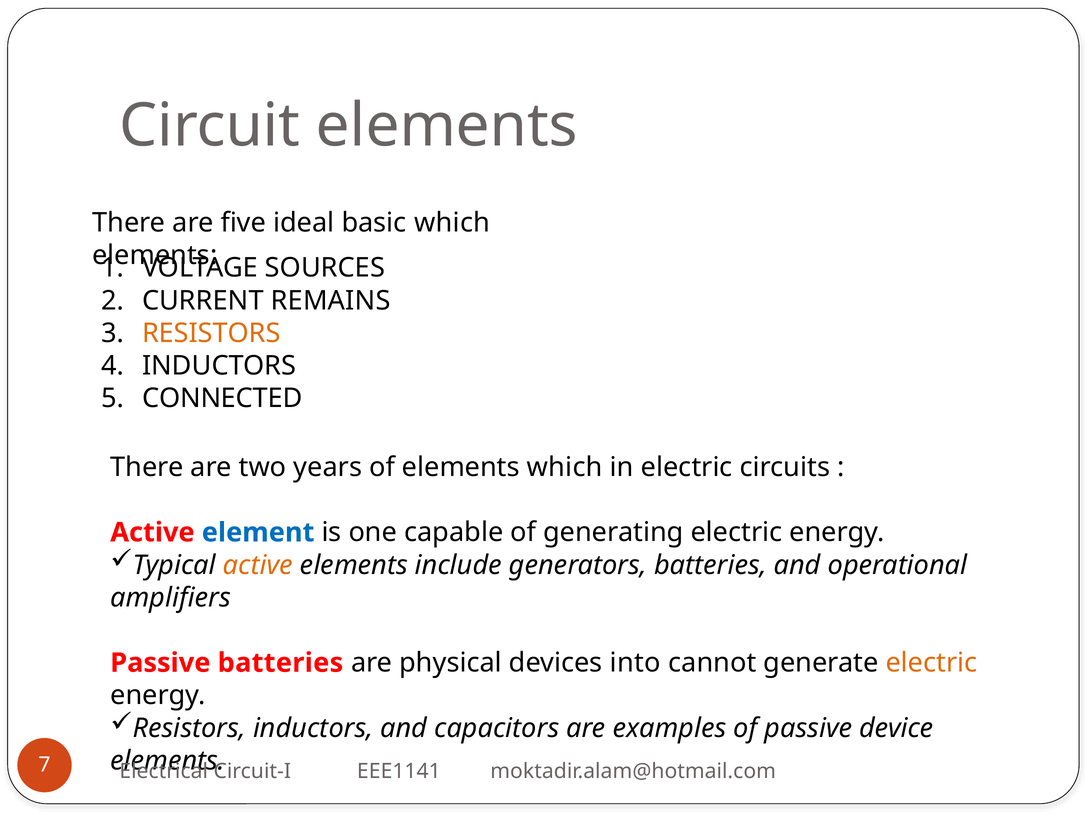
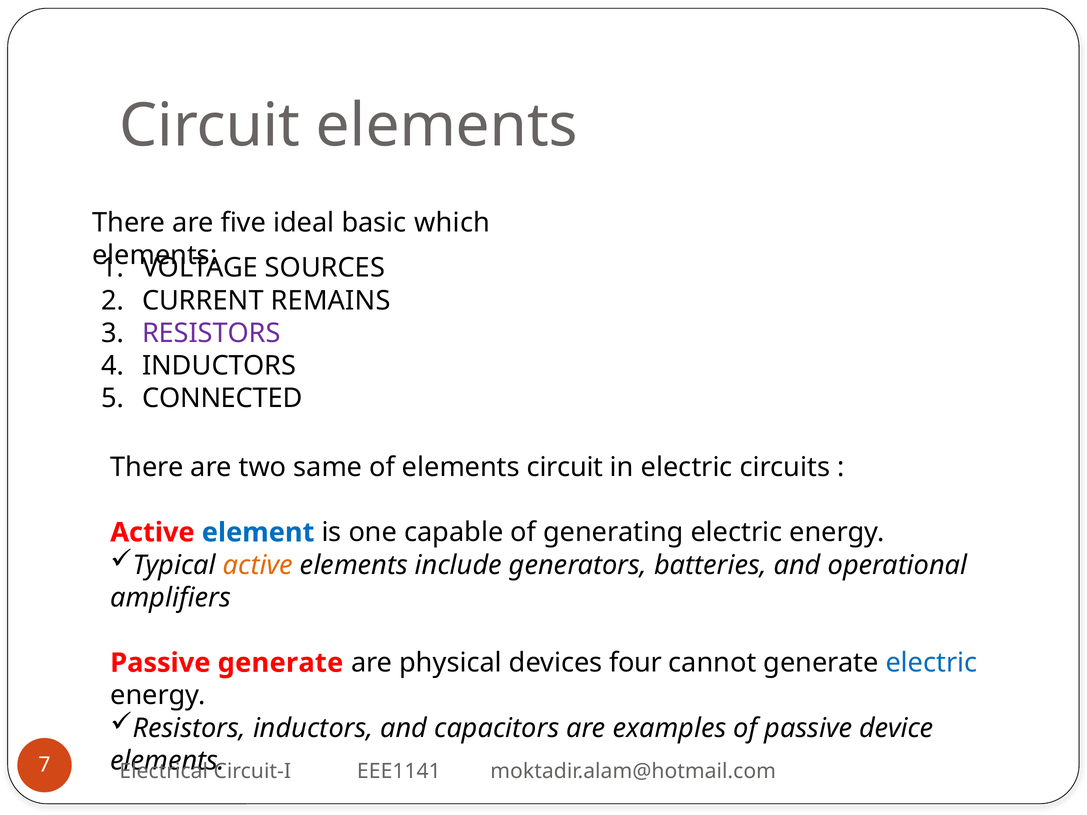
RESISTORS at (211, 333) colour: orange -> purple
years: years -> same
elements which: which -> circuit
Passive batteries: batteries -> generate
into: into -> four
electric at (932, 663) colour: orange -> blue
